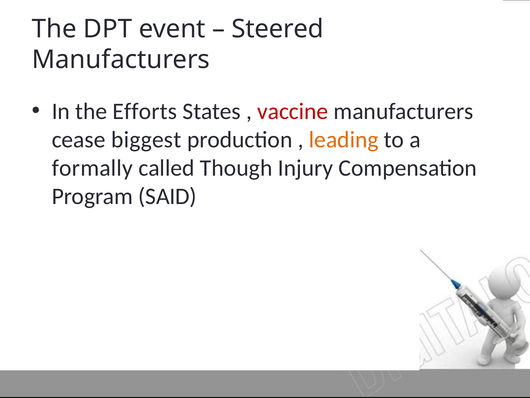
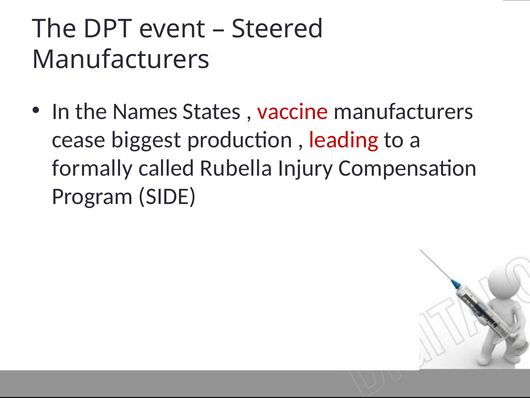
Efforts: Efforts -> Names
leading colour: orange -> red
Though: Though -> Rubella
SAID: SAID -> SIDE
